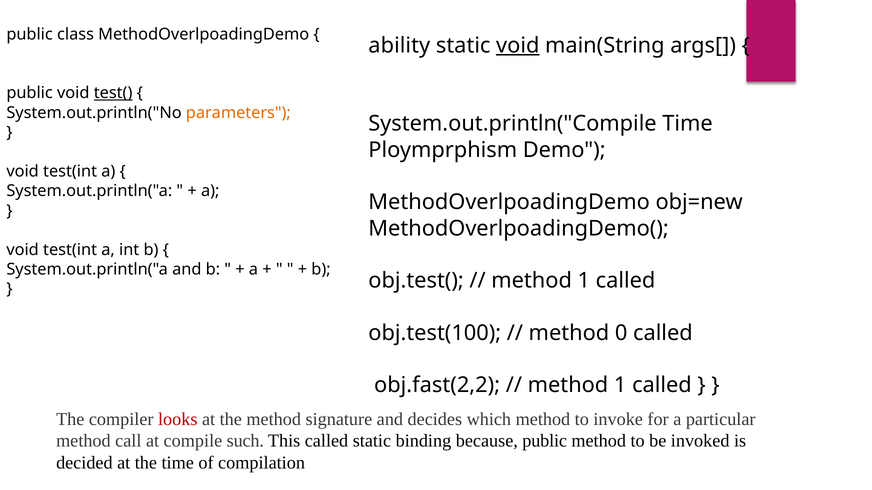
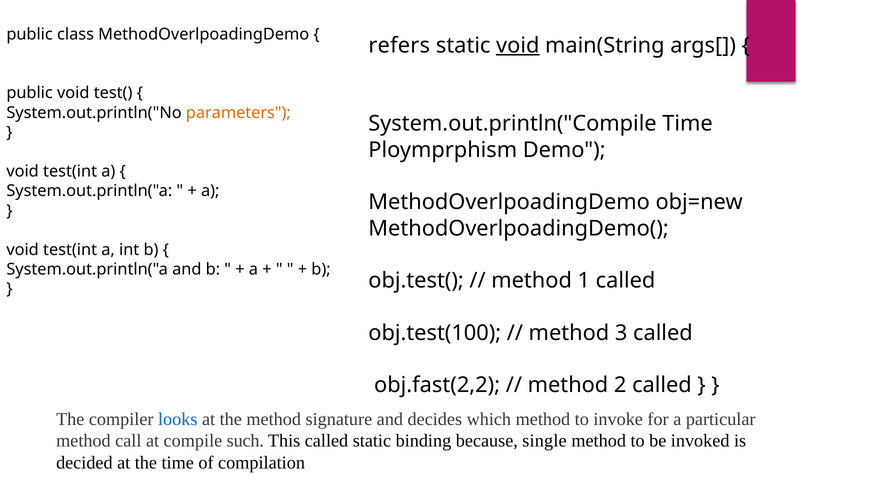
ability: ability -> refers
test( underline: present -> none
0: 0 -> 3
1 at (620, 386): 1 -> 2
looks colour: red -> blue
because public: public -> single
